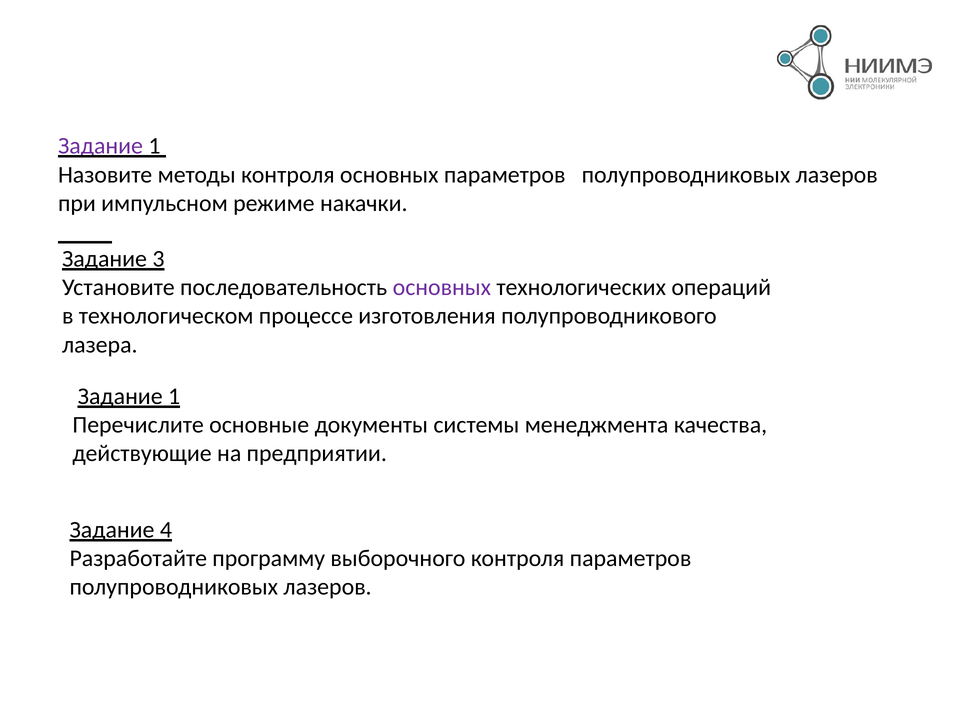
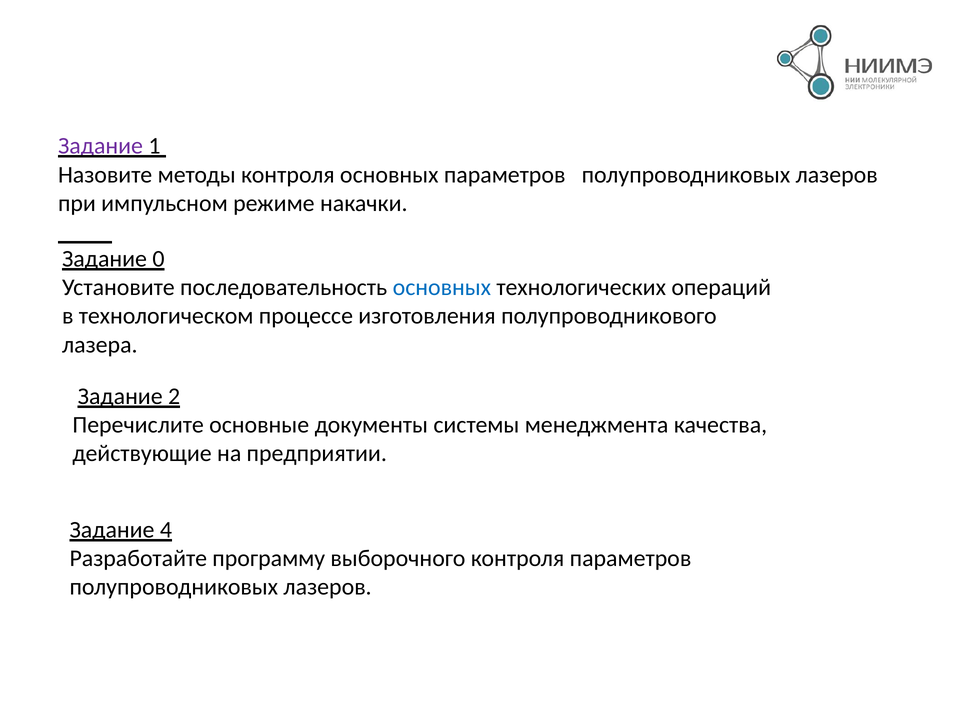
3: 3 -> 0
основных at (442, 287) colour: purple -> blue
1 at (174, 396): 1 -> 2
